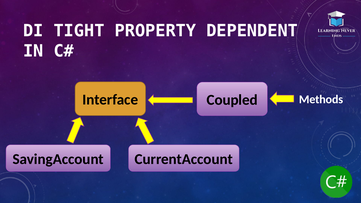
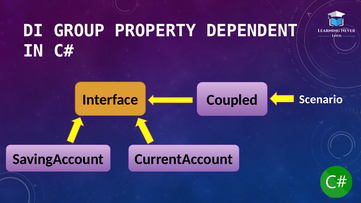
TIGHT: TIGHT -> GROUP
Methods: Methods -> Scenario
